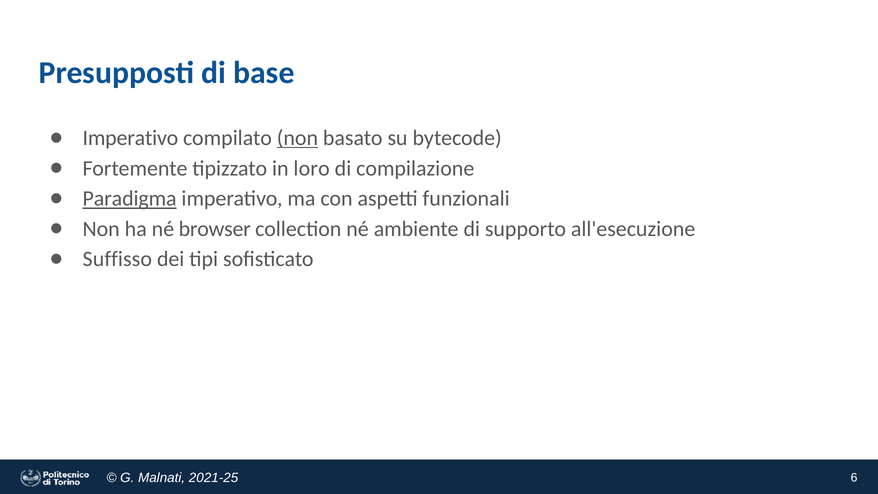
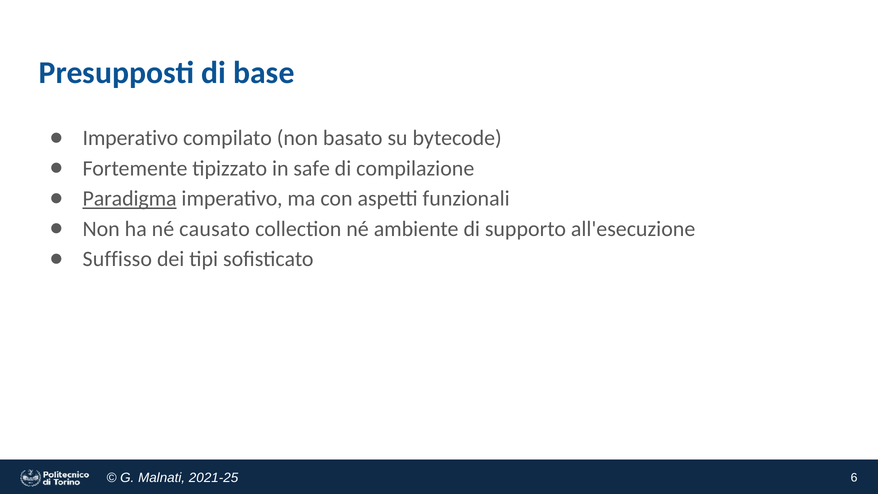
non at (297, 138) underline: present -> none
loro: loro -> safe
browser: browser -> causato
